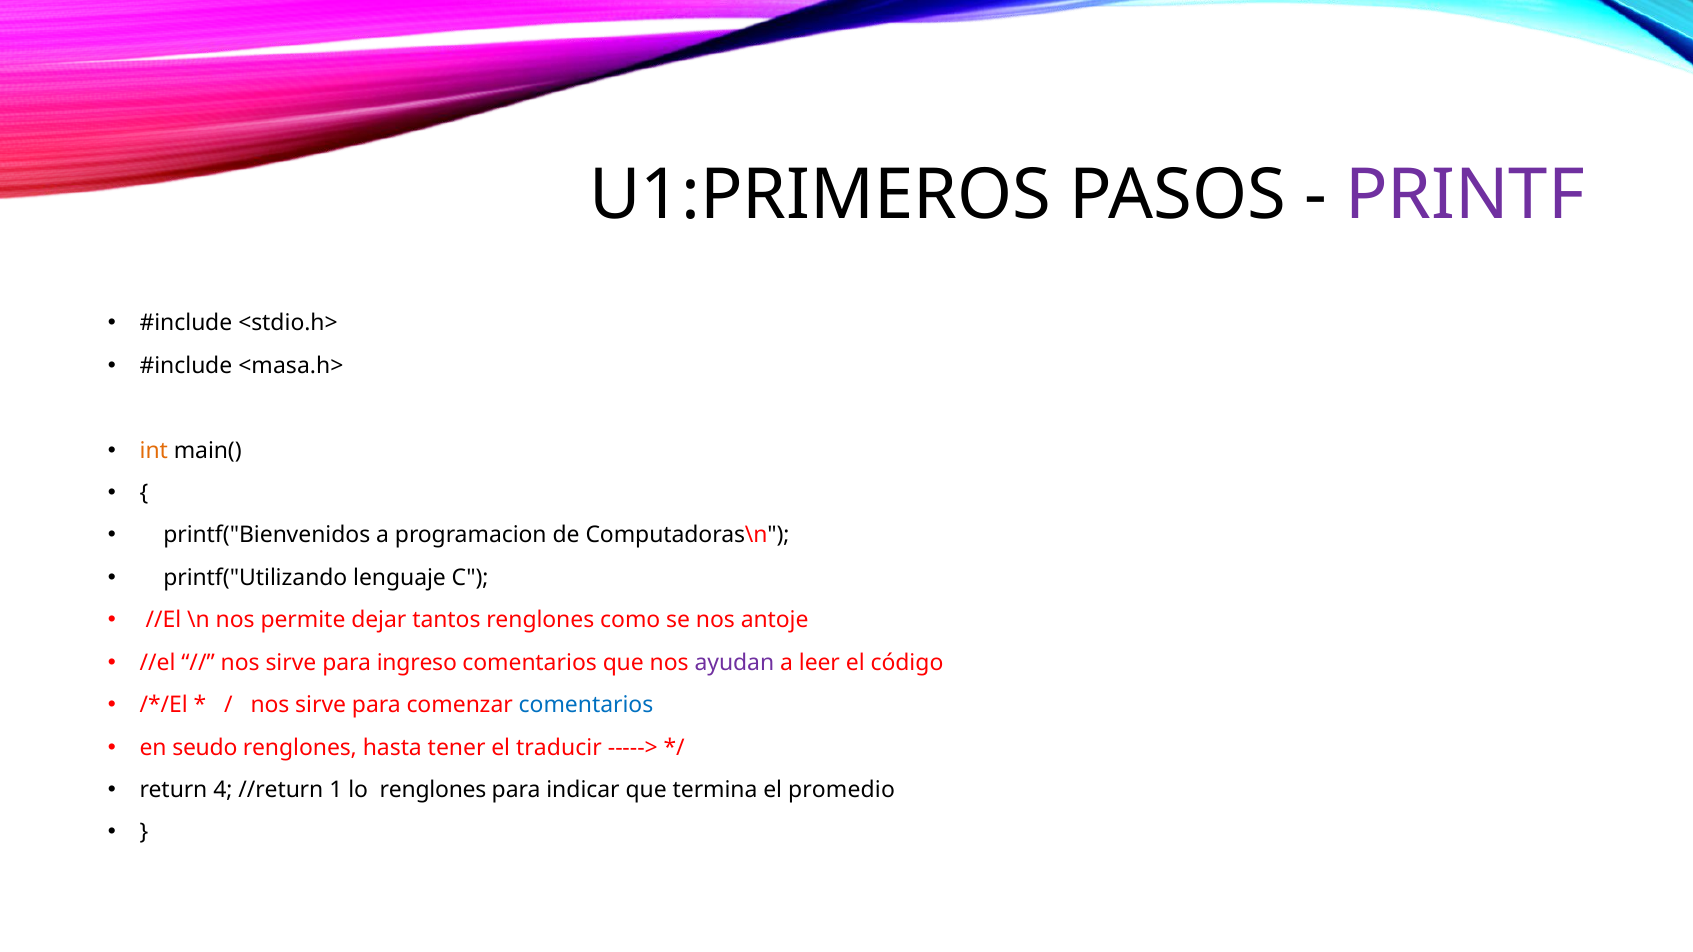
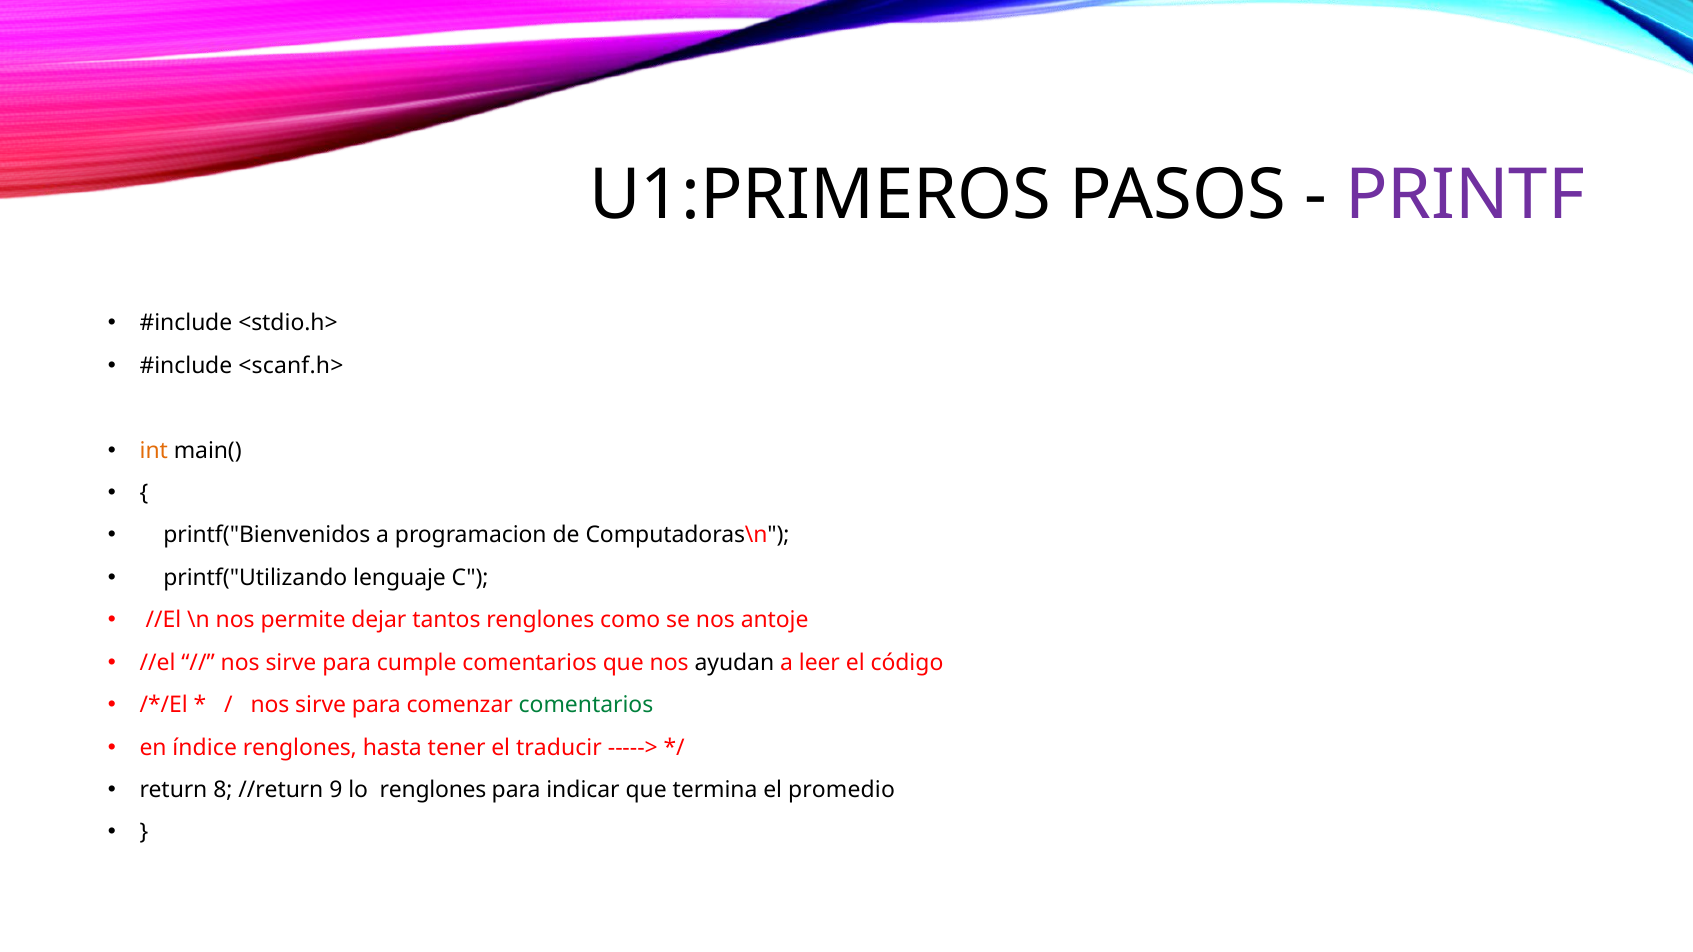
<masa.h>: <masa.h> -> <scanf.h>
ingreso: ingreso -> cumple
ayudan colour: purple -> black
comentarios at (586, 705) colour: blue -> green
seudo: seudo -> índice
4: 4 -> 8
1: 1 -> 9
